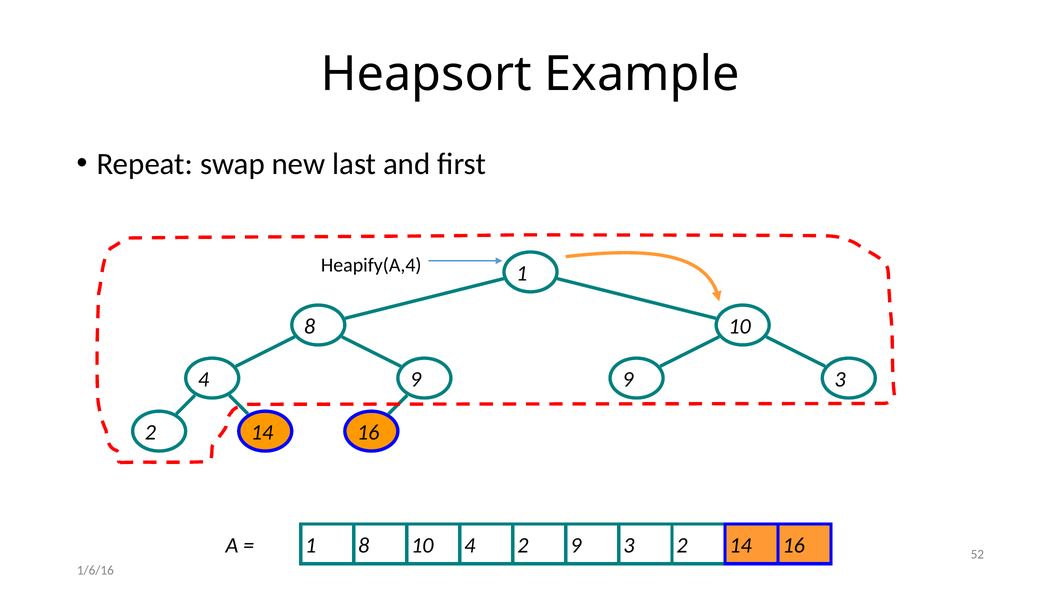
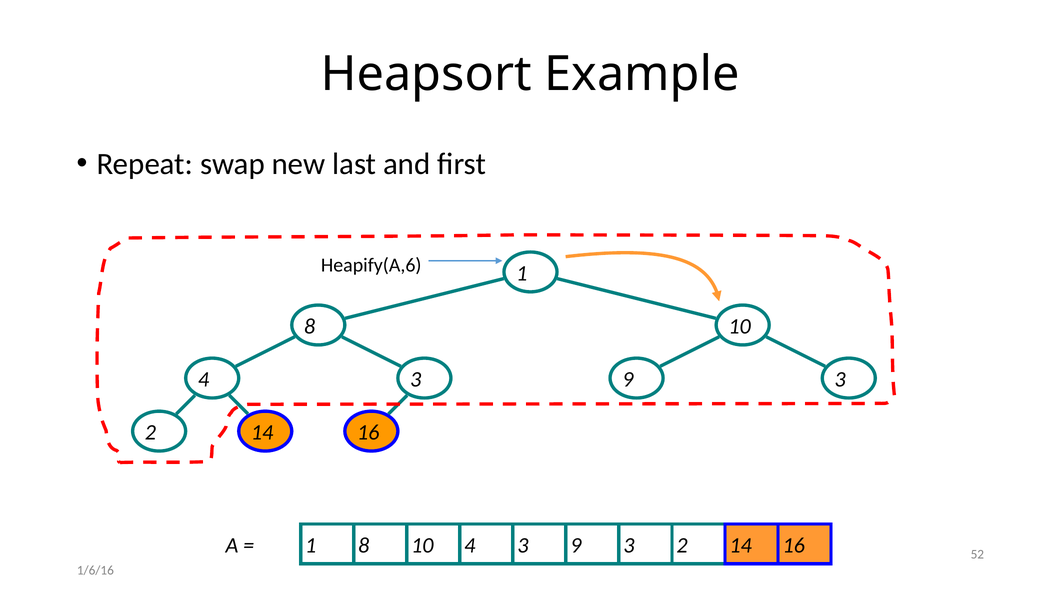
Heapify(A,4: Heapify(A,4 -> Heapify(A,6
9 at (416, 380): 9 -> 3
2 at (523, 545): 2 -> 3
